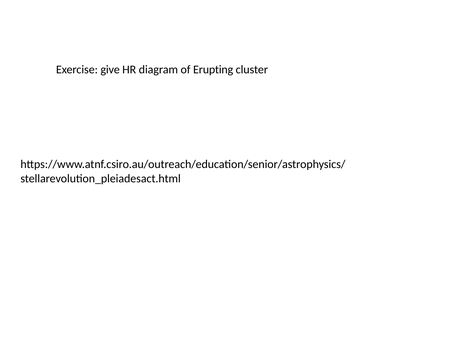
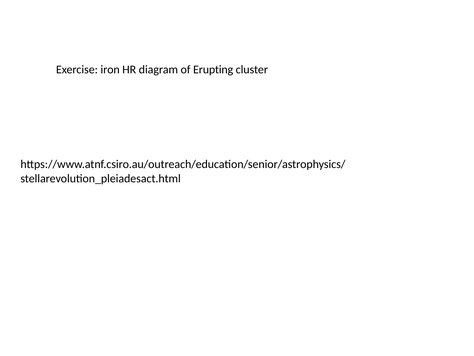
give: give -> iron
